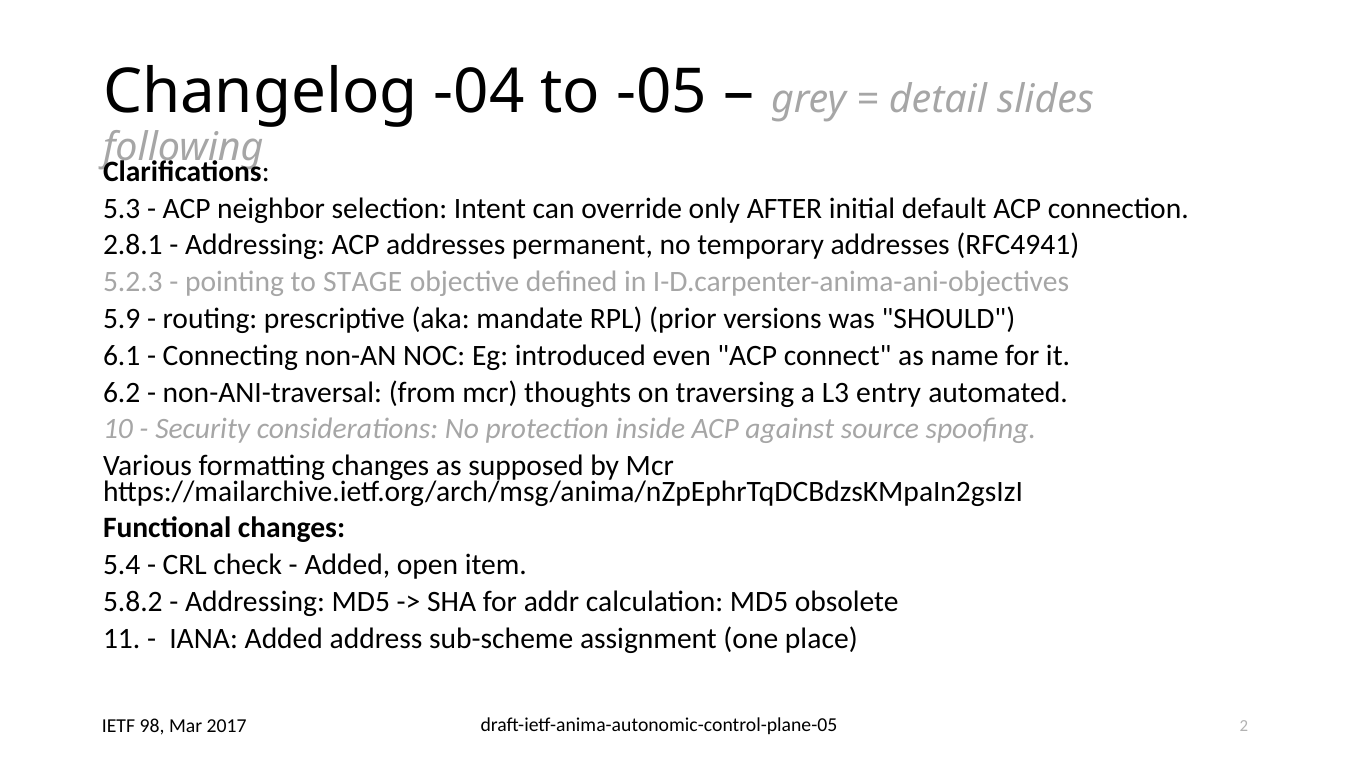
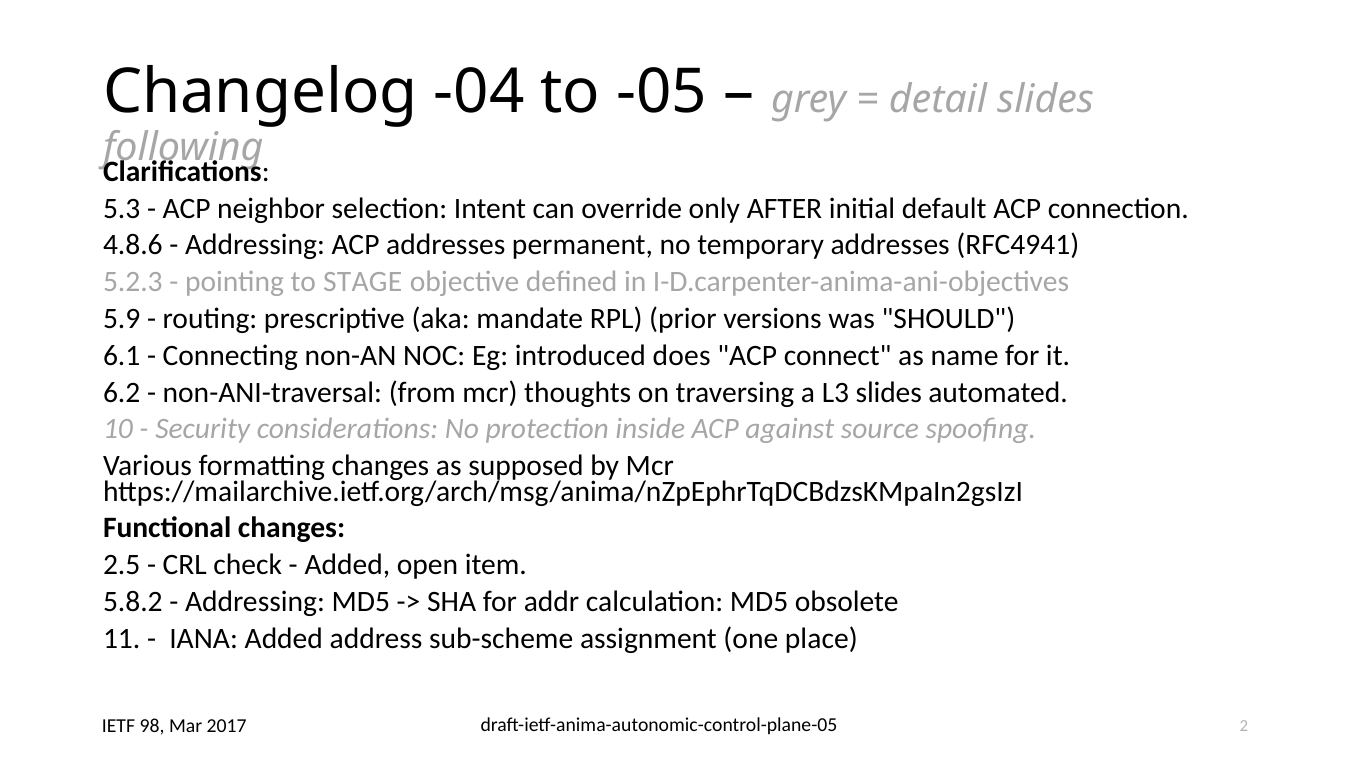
2.8.1: 2.8.1 -> 4.8.6
even: even -> does
L3 entry: entry -> slides
5.4: 5.4 -> 2.5
